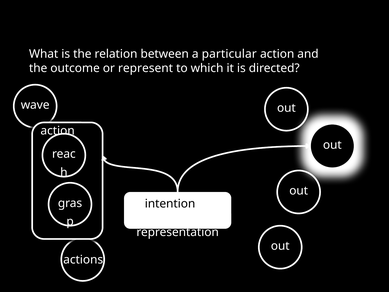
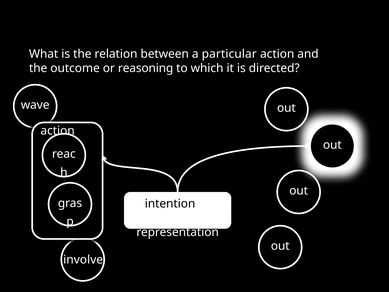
represent: represent -> reasoning
actions: actions -> involve
